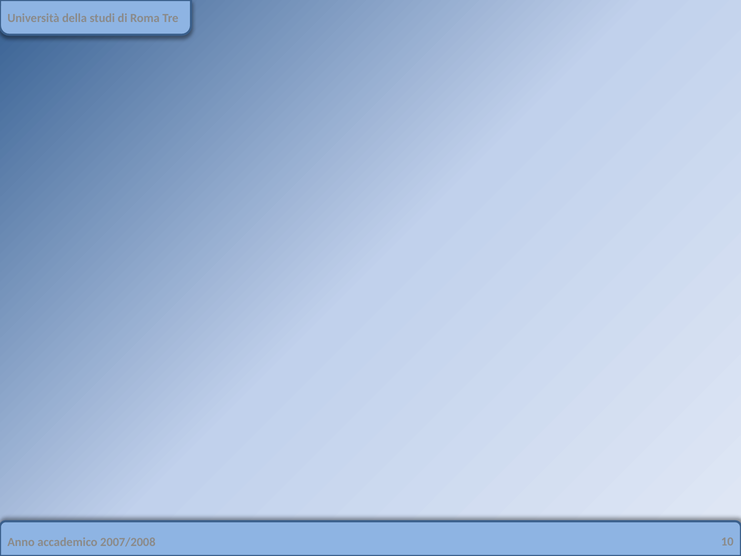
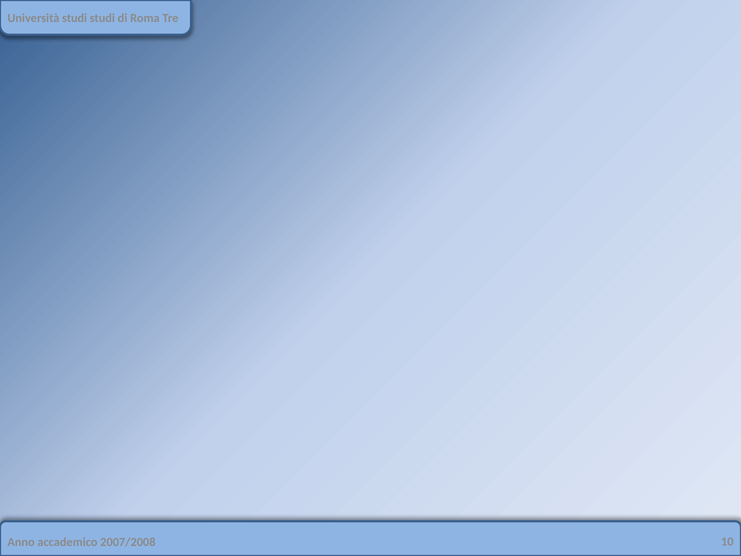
Università della: della -> studi
